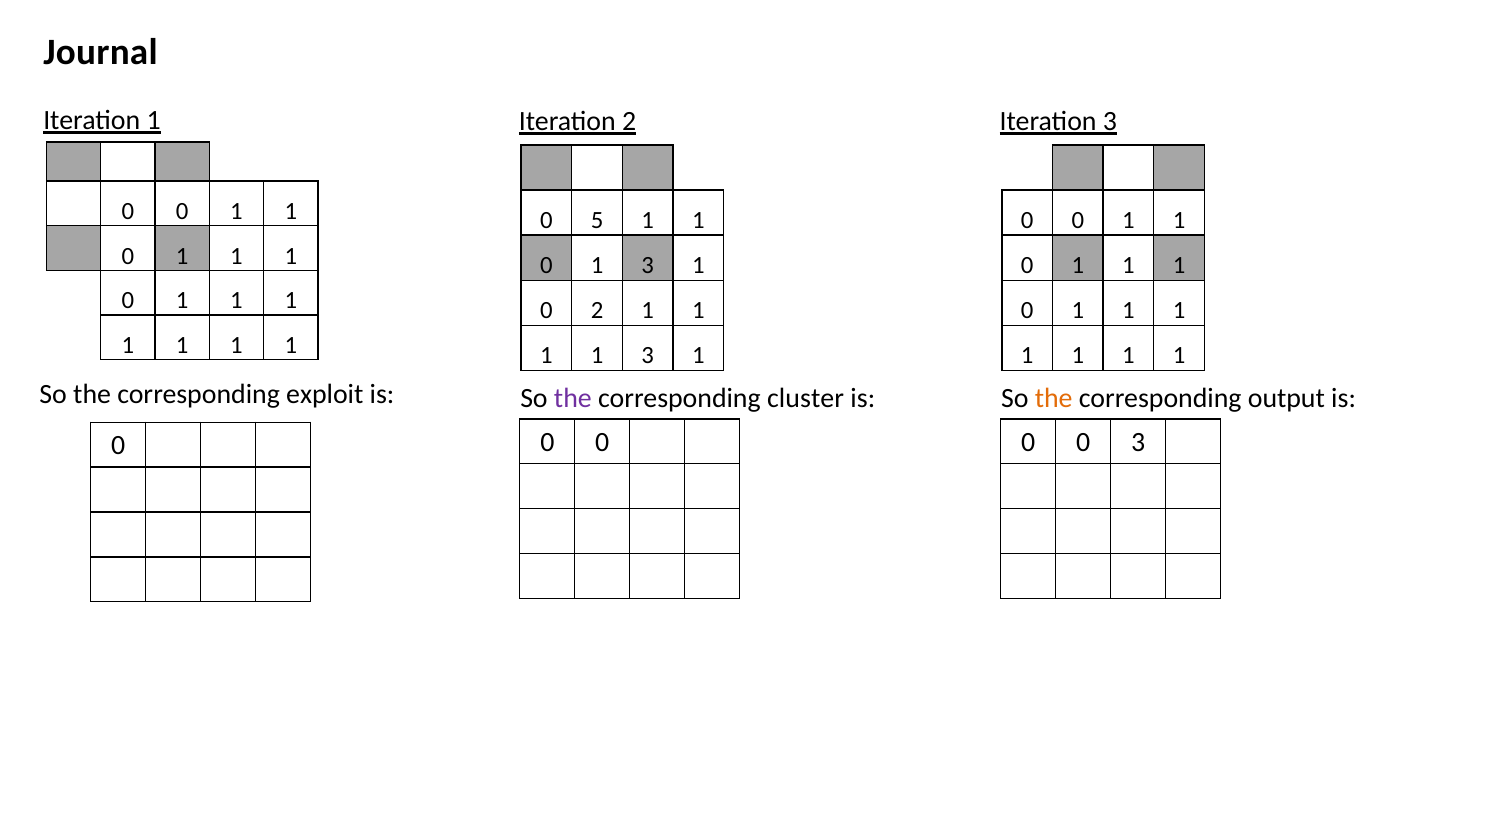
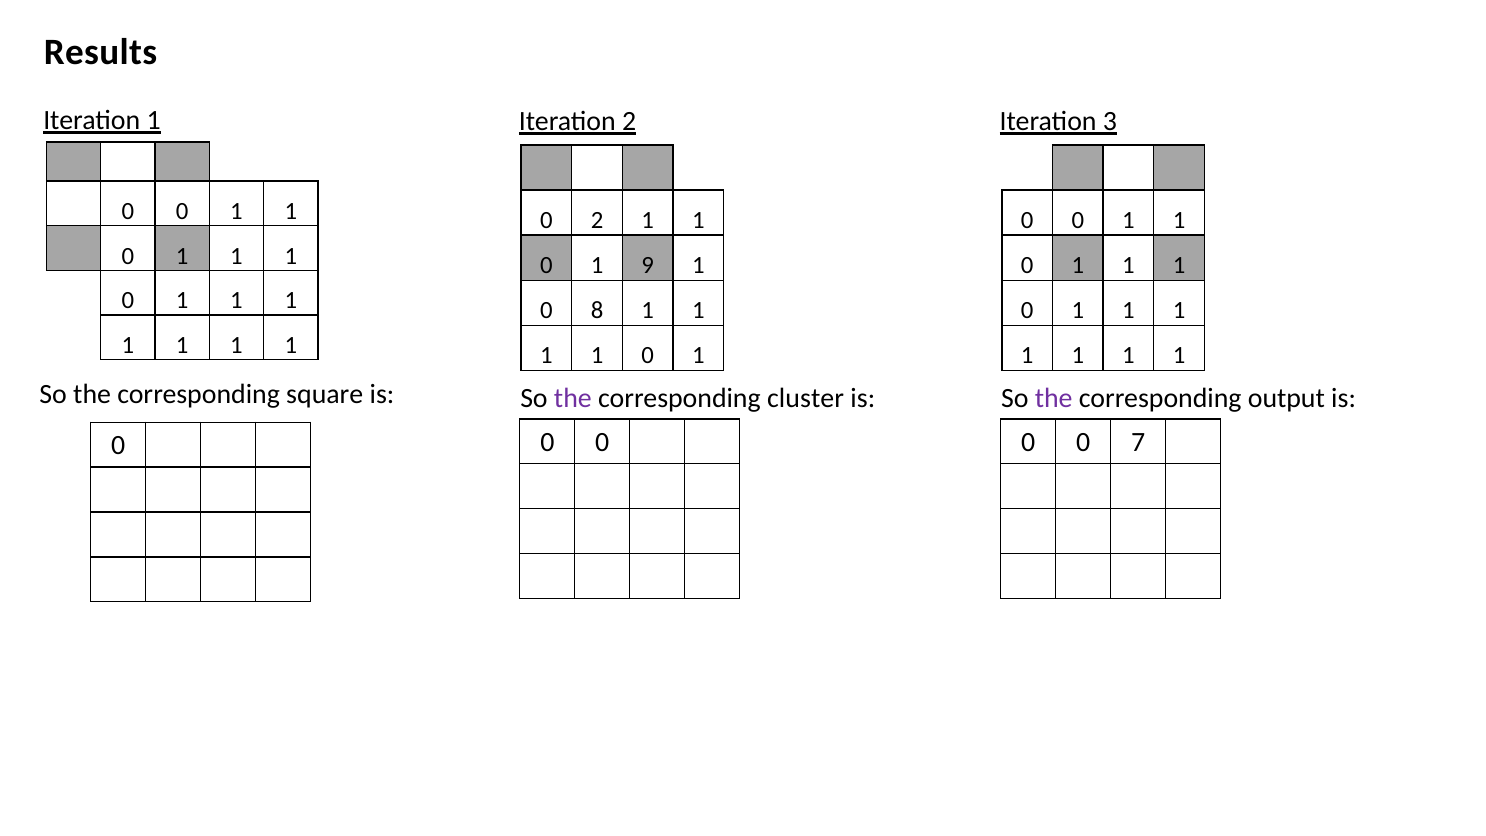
Journal: Journal -> Results
0 5: 5 -> 2
0 1 3: 3 -> 9
0 2: 2 -> 8
3 at (648, 356): 3 -> 0
exploit: exploit -> square
the at (1054, 398) colour: orange -> purple
0 3: 3 -> 7
